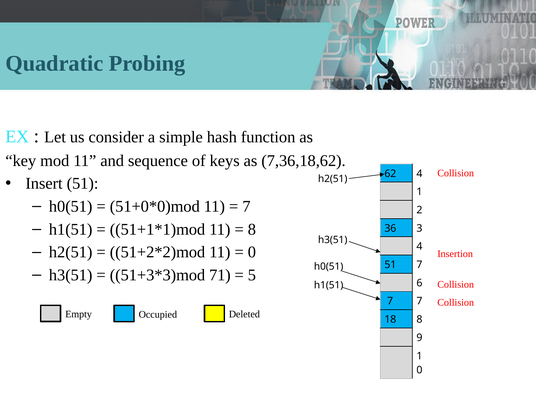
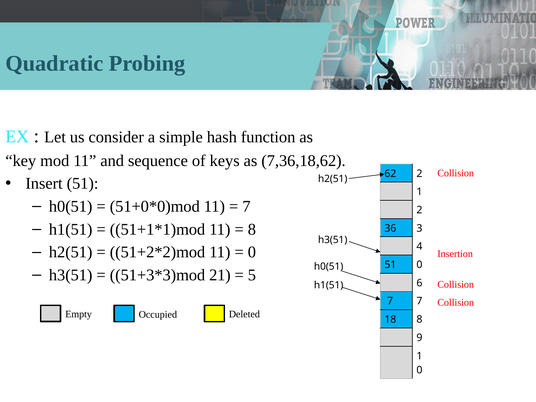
62 4: 4 -> 2
51 7: 7 -> 0
71: 71 -> 21
